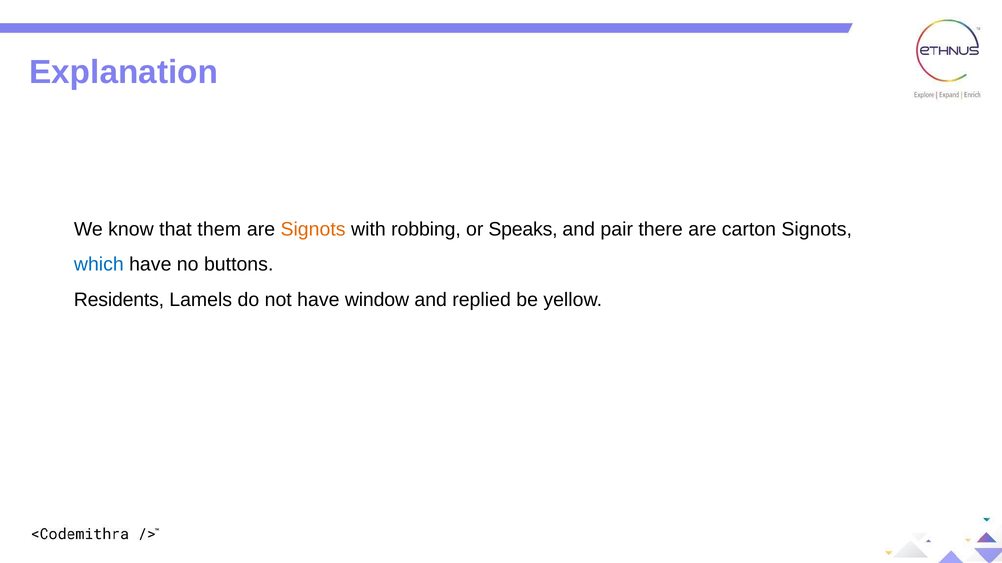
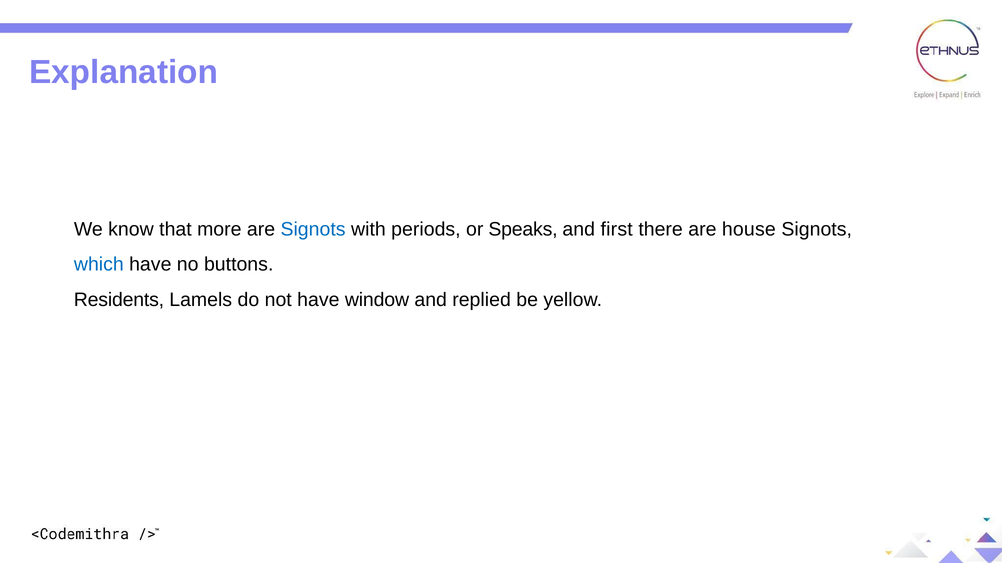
them: them -> more
Signots at (313, 230) colour: orange -> blue
robbing: robbing -> periods
pair: pair -> first
carton: carton -> house
